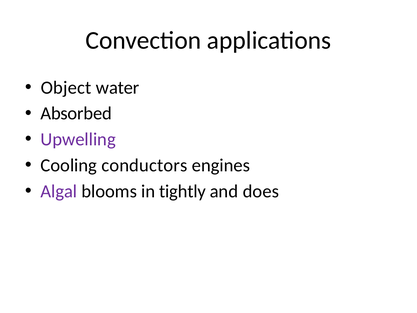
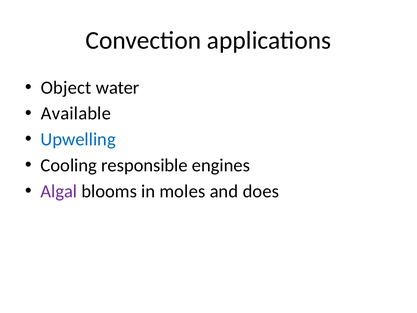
Absorbed: Absorbed -> Available
Upwelling colour: purple -> blue
conductors: conductors -> responsible
tightly: tightly -> moles
